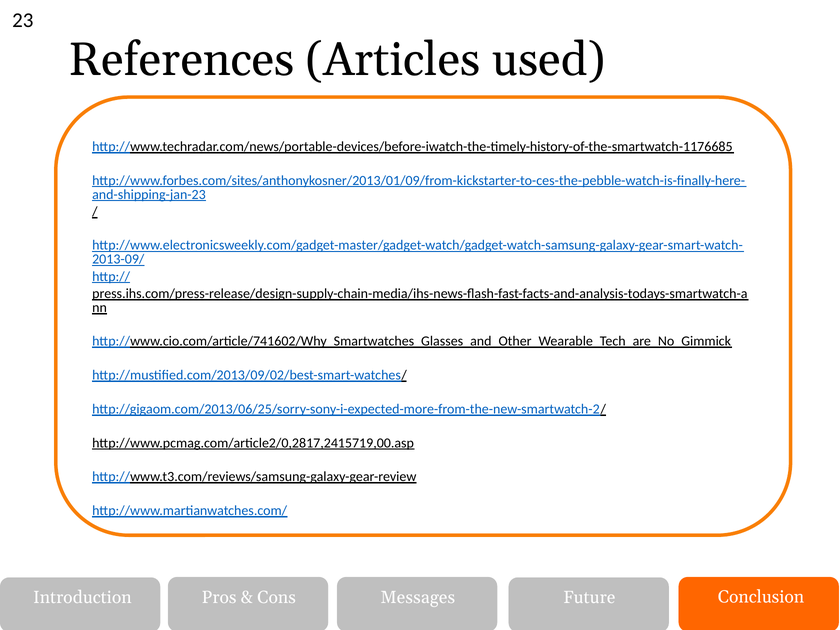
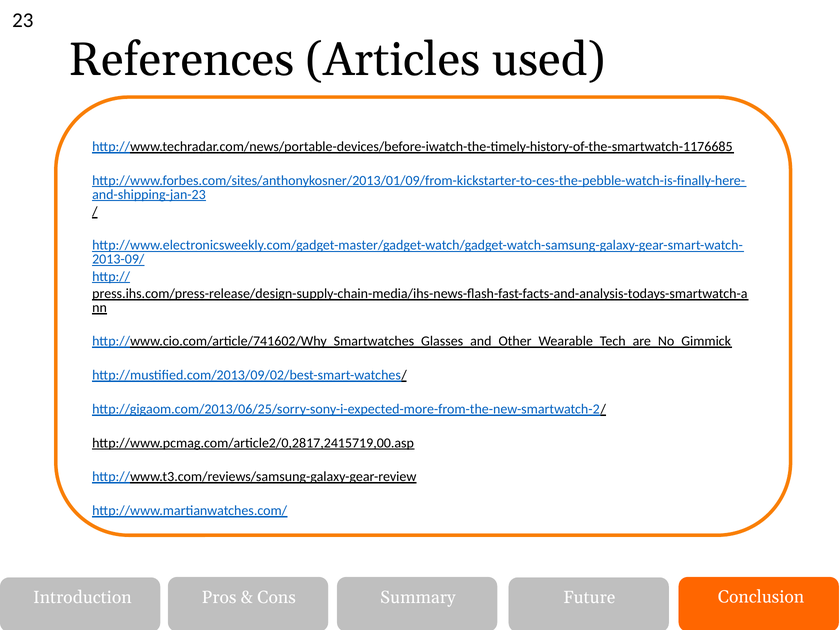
Messages: Messages -> Summary
